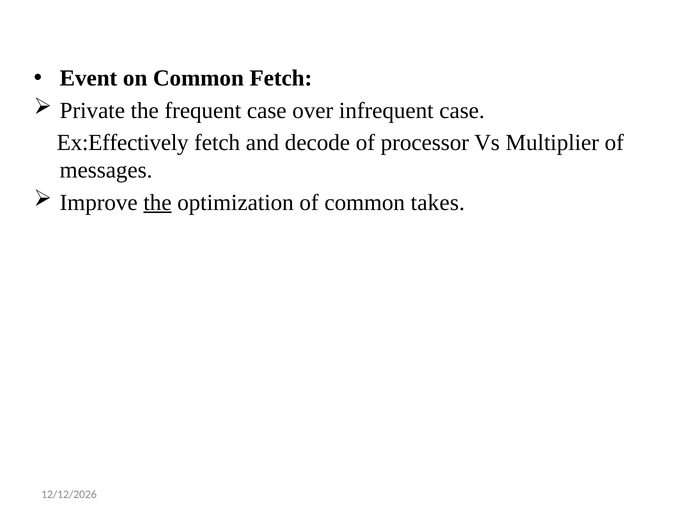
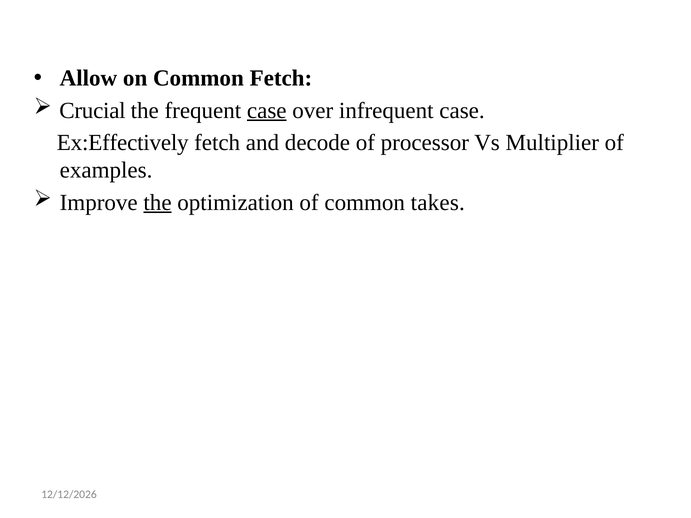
Event: Event -> Allow
Private: Private -> Crucial
case at (267, 110) underline: none -> present
messages: messages -> examples
